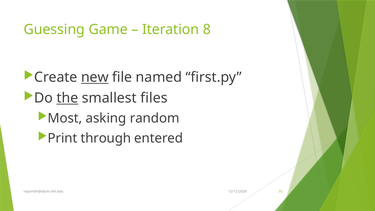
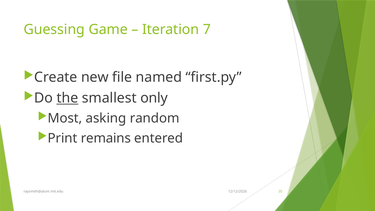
8: 8 -> 7
new underline: present -> none
files: files -> only
through: through -> remains
